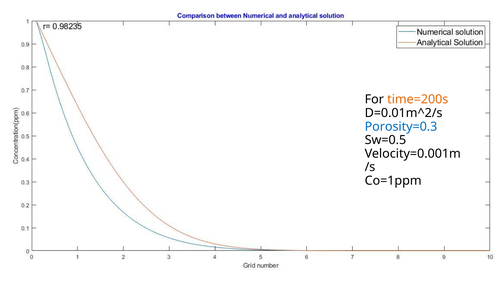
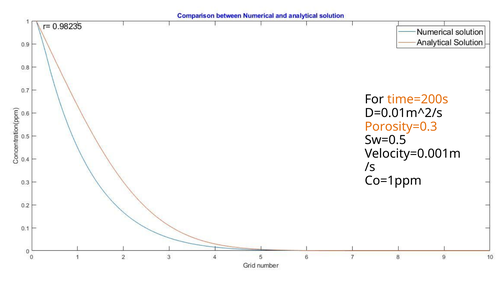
Porosity=0.3 colour: blue -> orange
